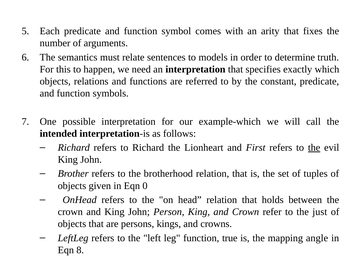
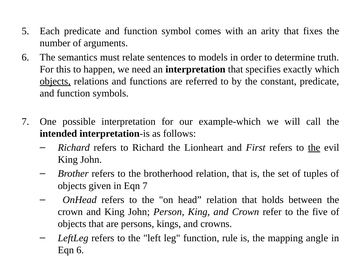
objects at (55, 81) underline: none -> present
Eqn 0: 0 -> 7
just: just -> five
true: true -> rule
Eqn 8: 8 -> 6
